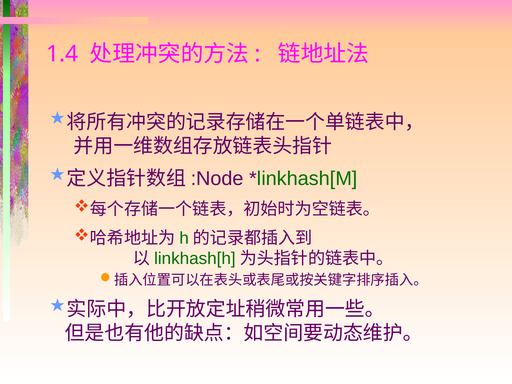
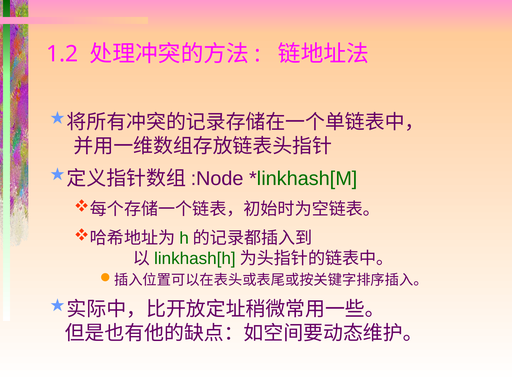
1.4: 1.4 -> 1.2
